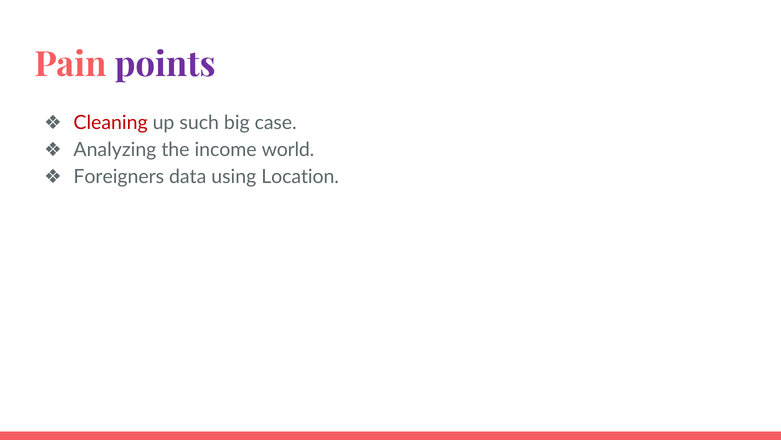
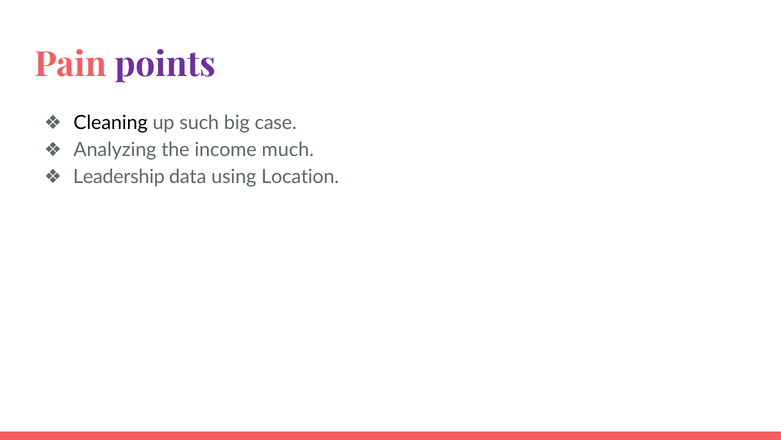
Cleaning colour: red -> black
world: world -> much
Foreigners: Foreigners -> Leadership
